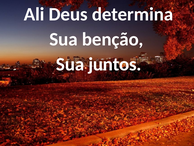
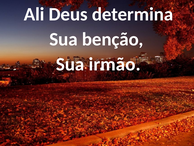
juntos: juntos -> irmão
